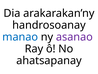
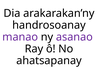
manao colour: blue -> purple
